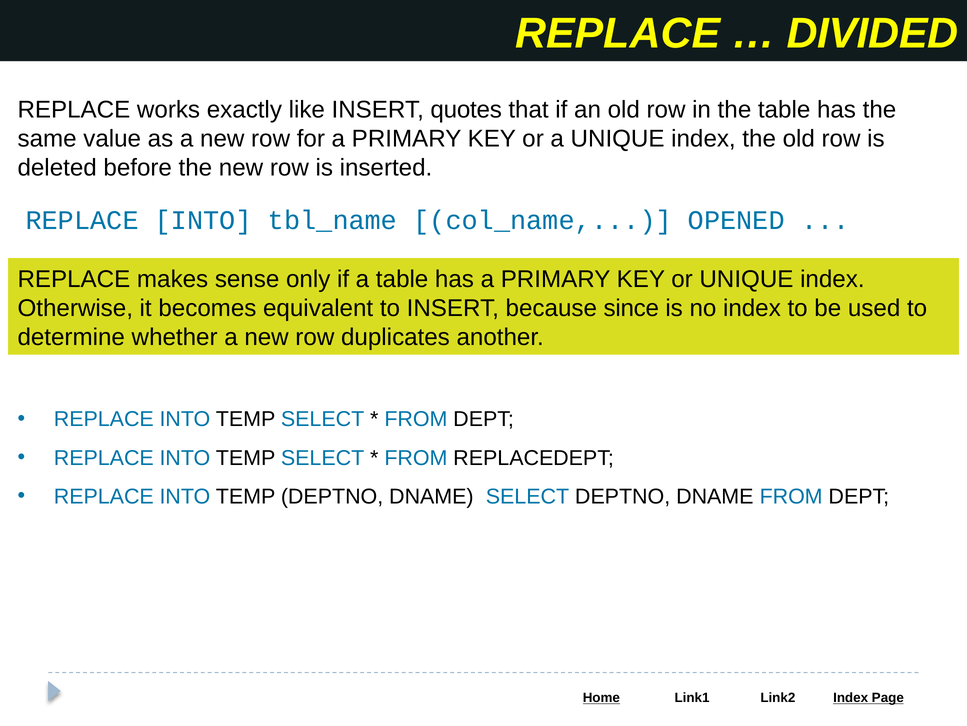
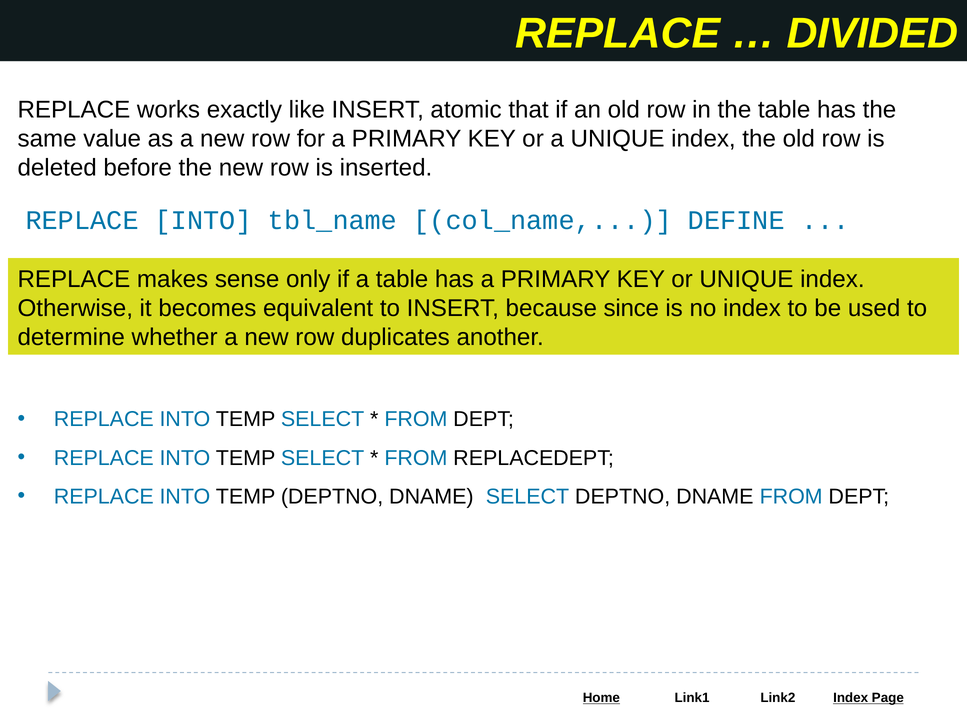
quotes: quotes -> atomic
OPENED: OPENED -> DEFINE
